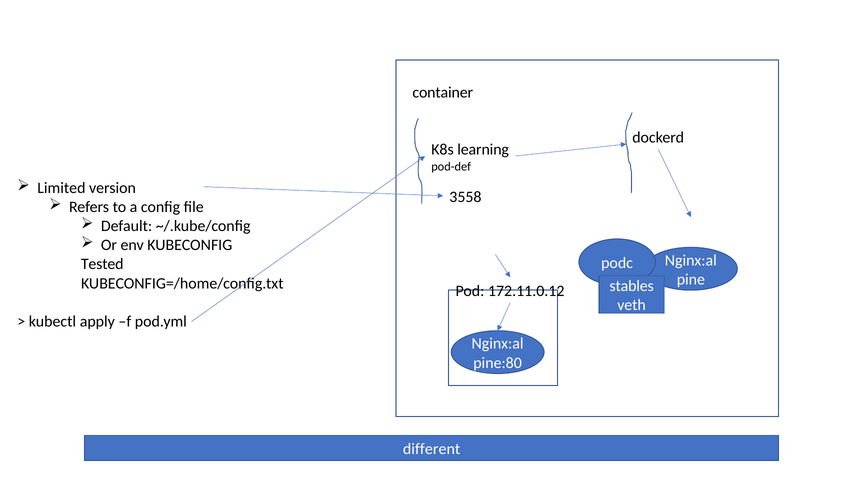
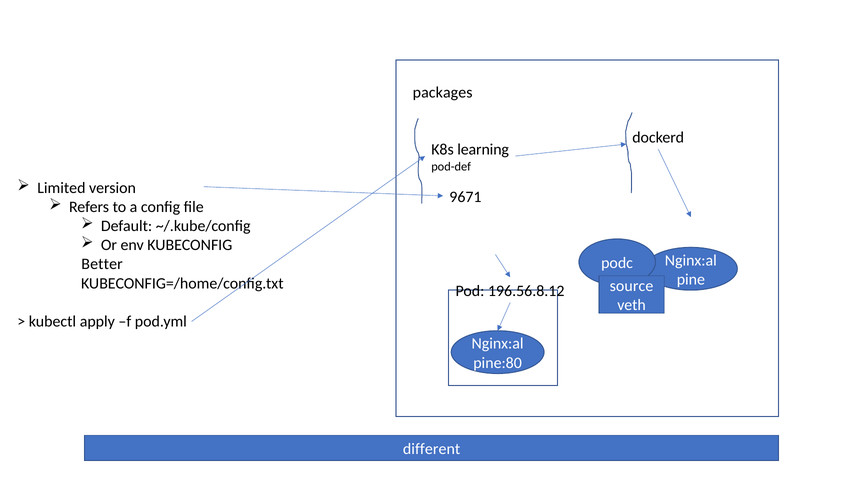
container: container -> packages
3558: 3558 -> 9671
Tested: Tested -> Better
stables: stables -> source
172.11.0.12: 172.11.0.12 -> 196.56.8.12
